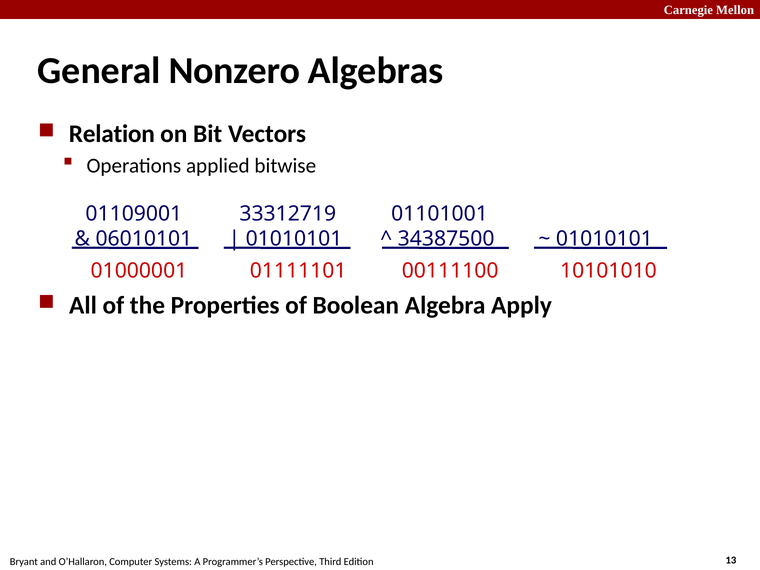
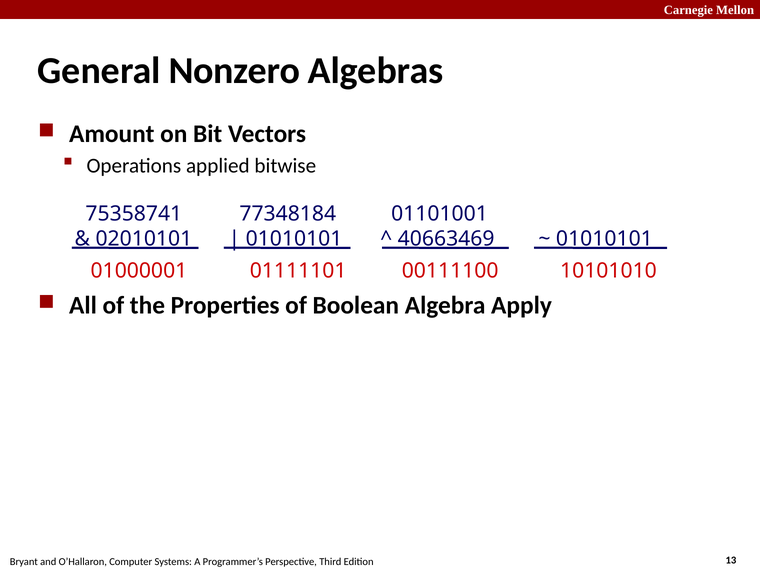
Relation: Relation -> Amount
01109001: 01109001 -> 75358741
33312719: 33312719 -> 77348184
06010101: 06010101 -> 02010101
34387500: 34387500 -> 40663469
